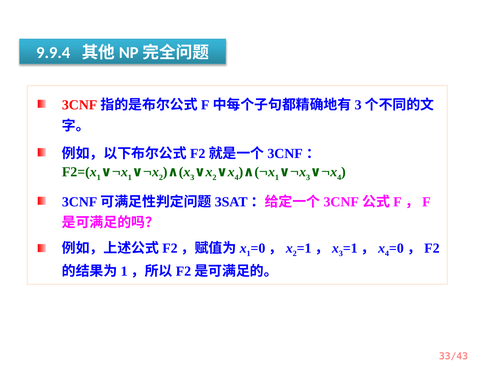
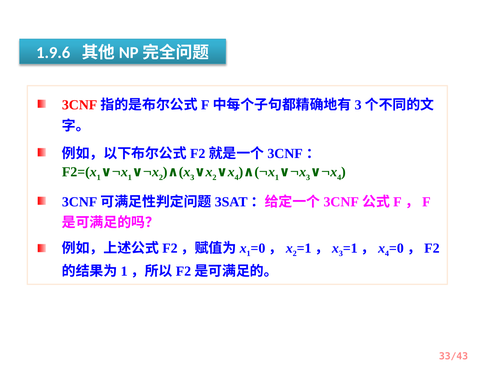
9.9.4: 9.9.4 -> 1.9.6
